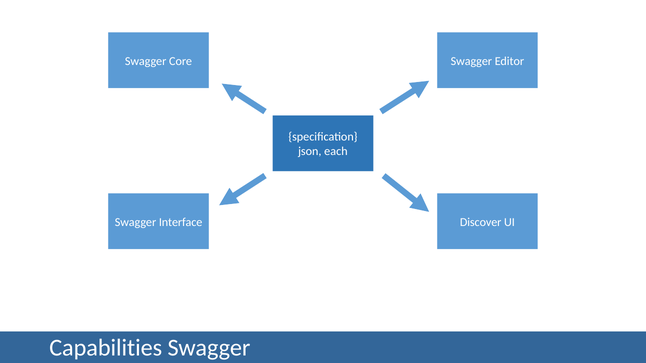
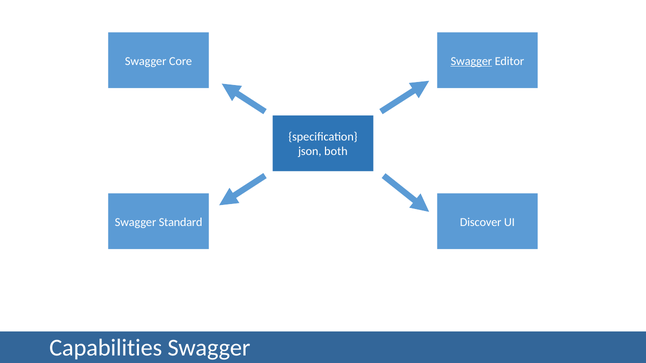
Swagger at (471, 61) underline: none -> present
each: each -> both
Interface: Interface -> Standard
